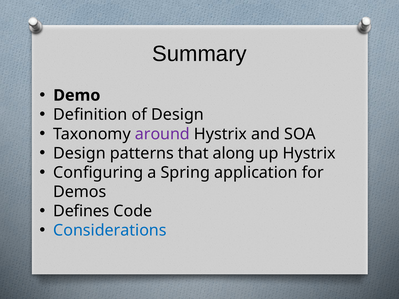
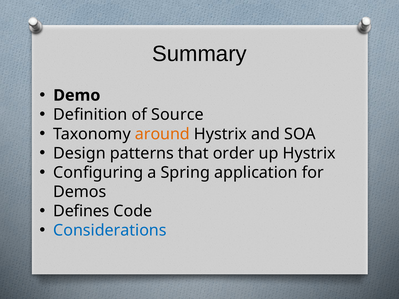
of Design: Design -> Source
around colour: purple -> orange
along: along -> order
